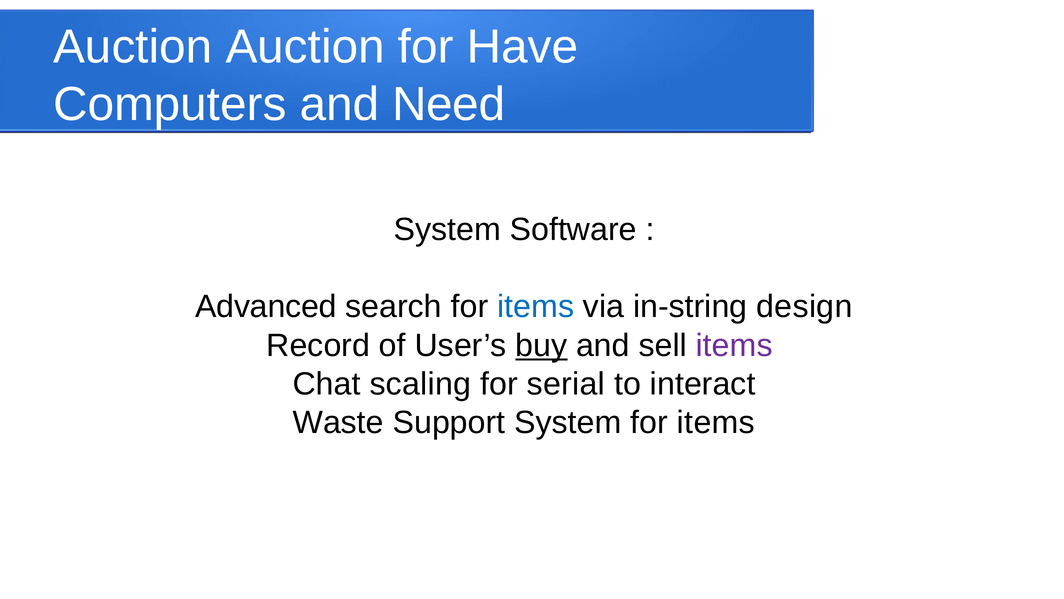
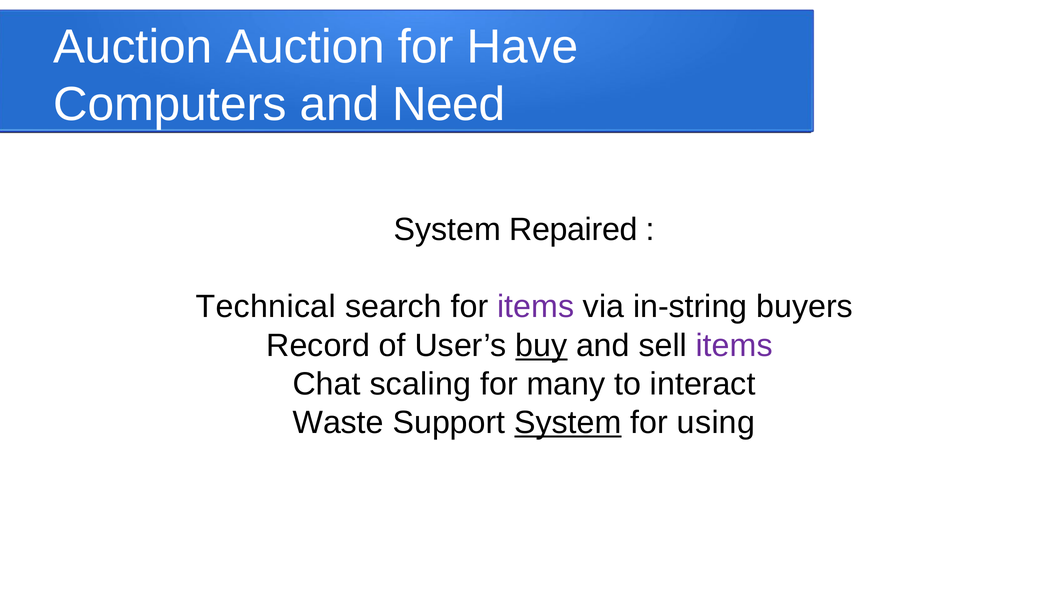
Software: Software -> Repaired
Advanced: Advanced -> Technical
items at (536, 307) colour: blue -> purple
design: design -> buyers
serial: serial -> many
System at (568, 422) underline: none -> present
items at (716, 422): items -> using
